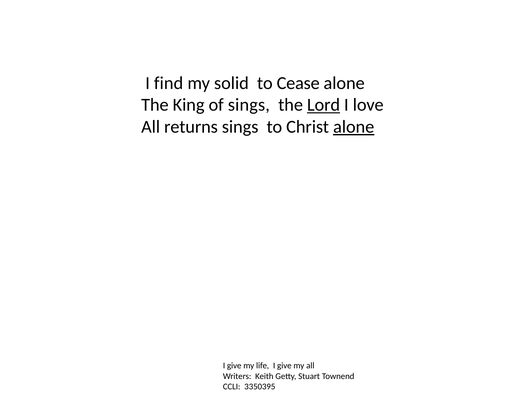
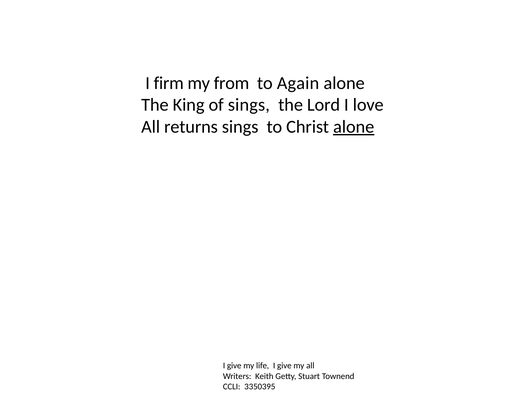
find: find -> firm
solid: solid -> from
Cease: Cease -> Again
Lord underline: present -> none
